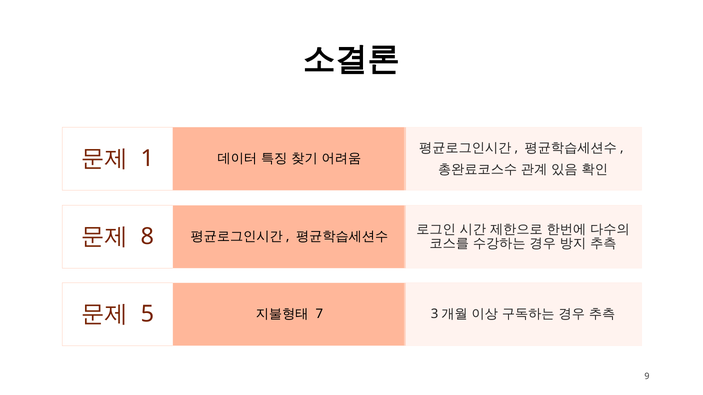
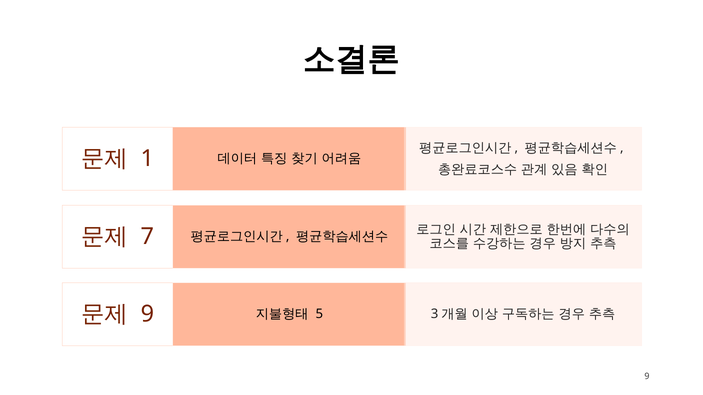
8: 8 -> 7
5 at (147, 314): 5 -> 9
7: 7 -> 5
